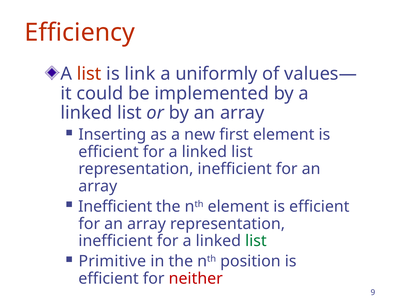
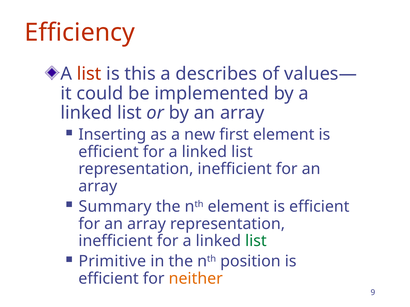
link: link -> this
uniformly: uniformly -> describes
Inefficient at (115, 207): Inefficient -> Summary
neither colour: red -> orange
